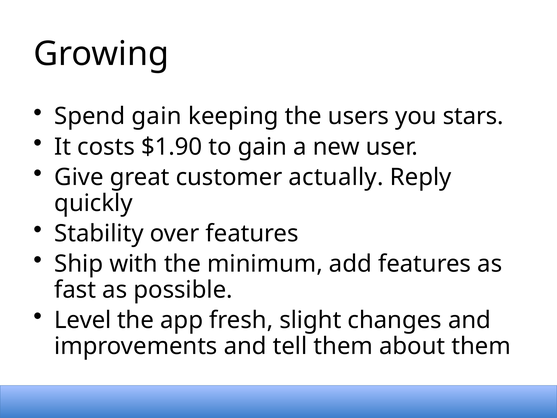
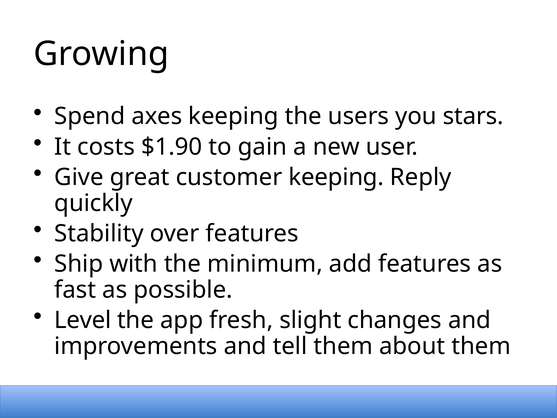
Spend gain: gain -> axes
customer actually: actually -> keeping
